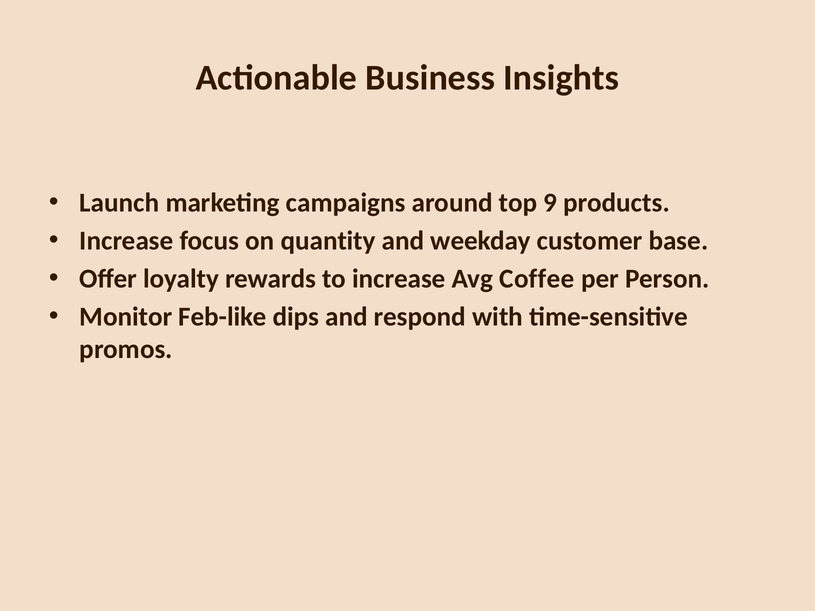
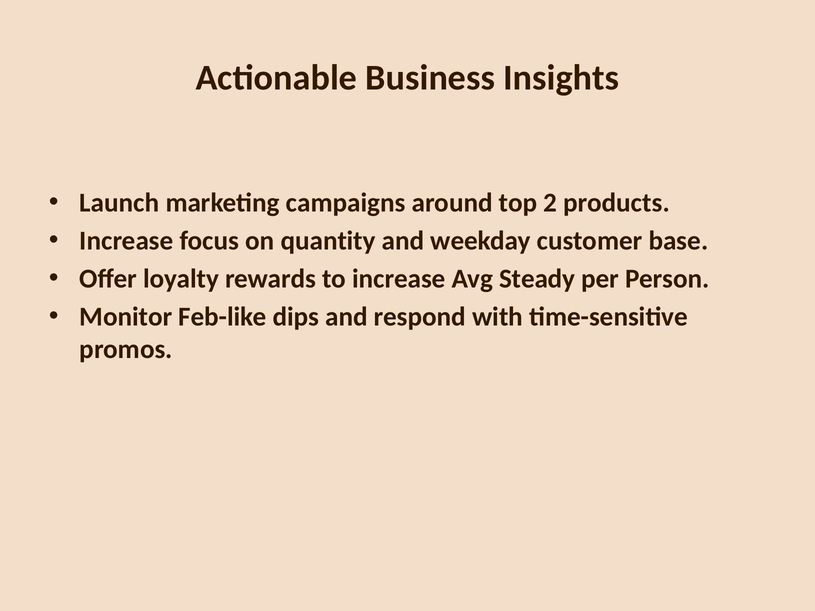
9: 9 -> 2
Coffee: Coffee -> Steady
